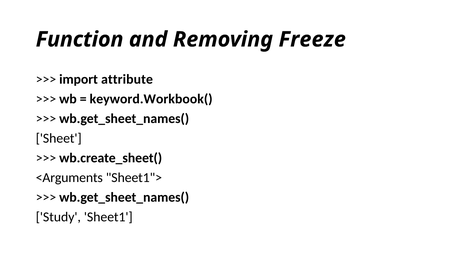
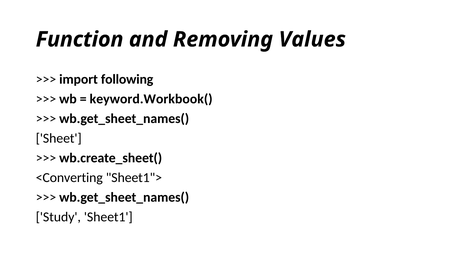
Freeze: Freeze -> Values
attribute: attribute -> following
<Arguments: <Arguments -> <Converting
